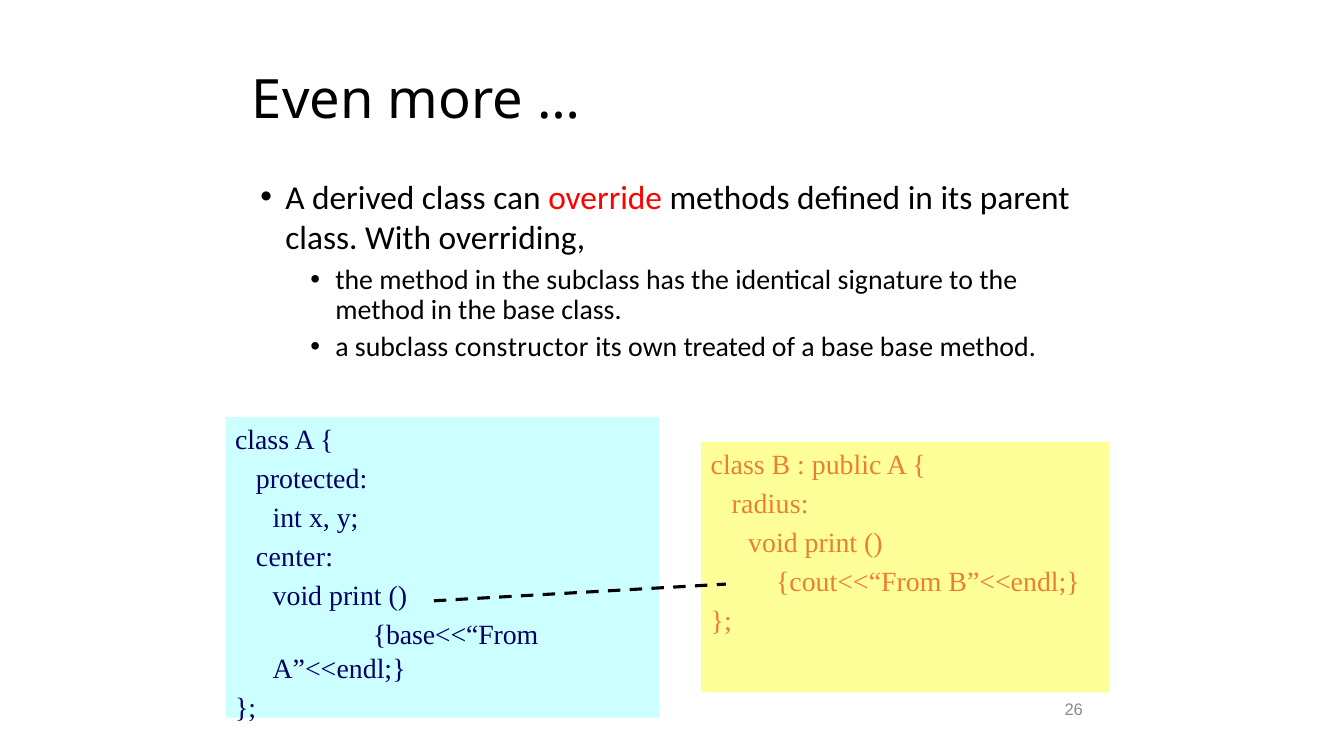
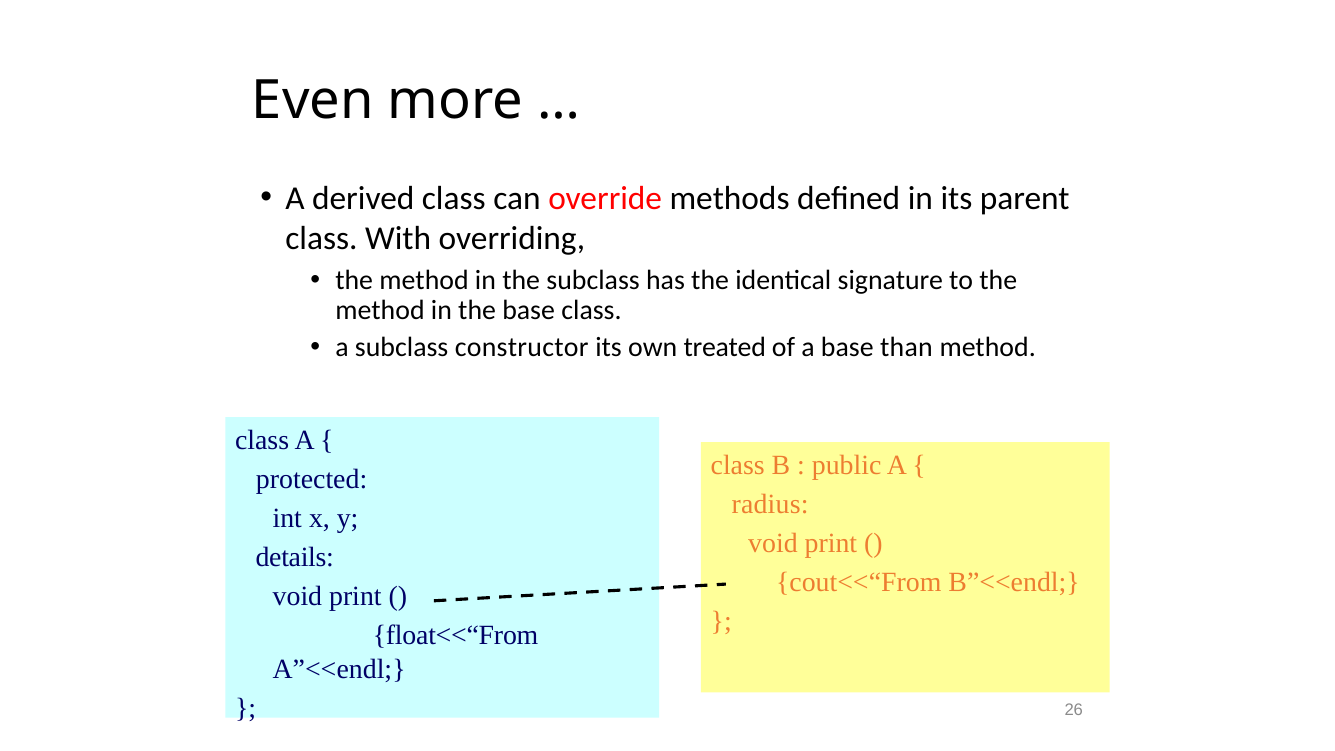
base base: base -> than
center: center -> details
base<<“From: base<<“From -> float<<“From
